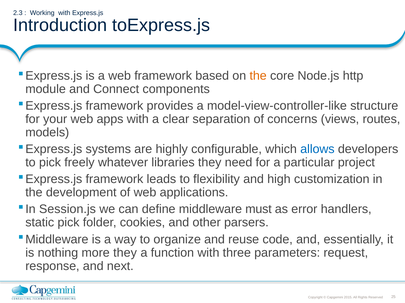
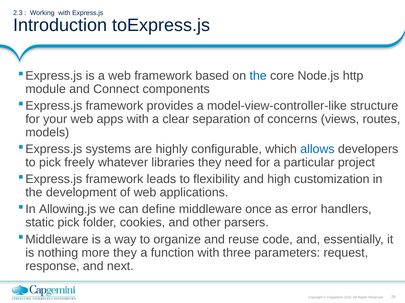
the at (258, 76) colour: orange -> blue
Session.js: Session.js -> Allowing.js
must: must -> once
